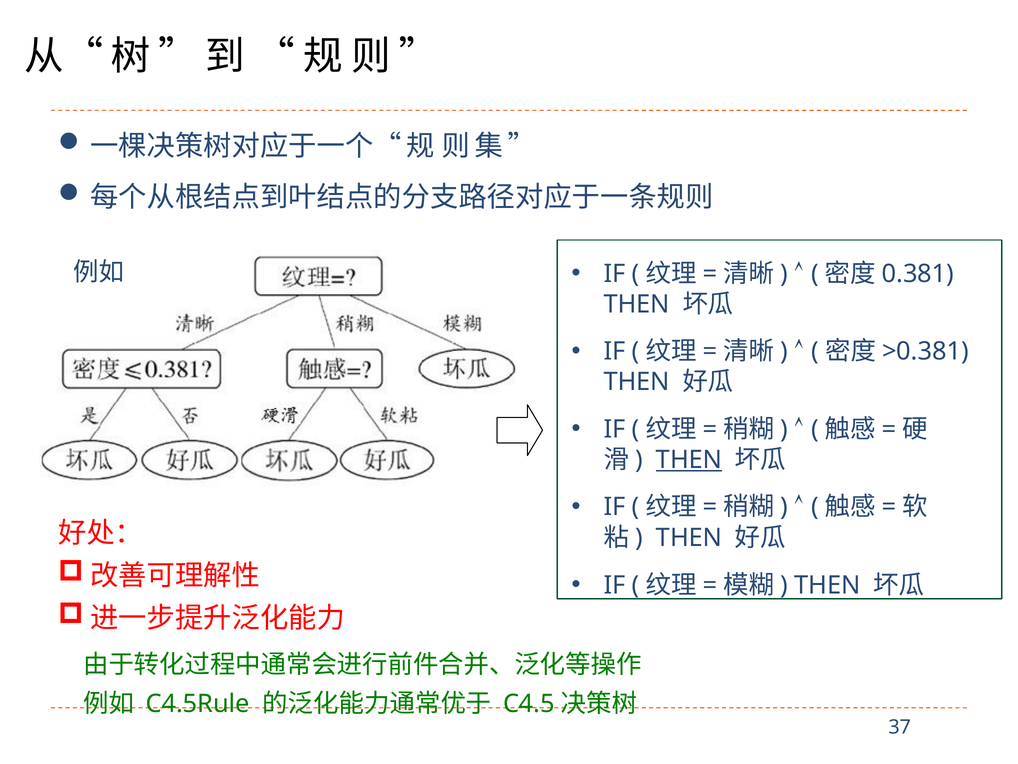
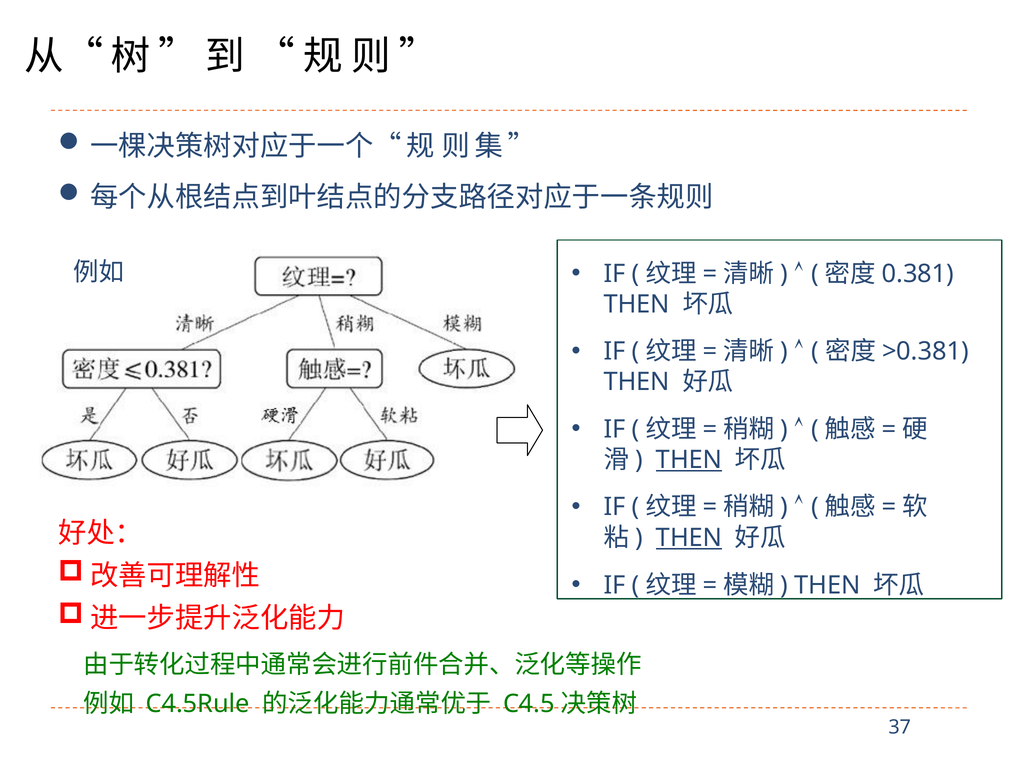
THEN at (689, 537) underline: none -> present
